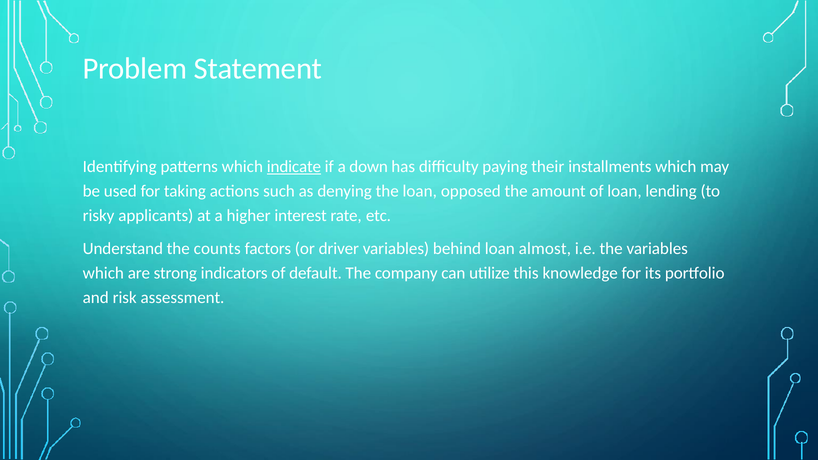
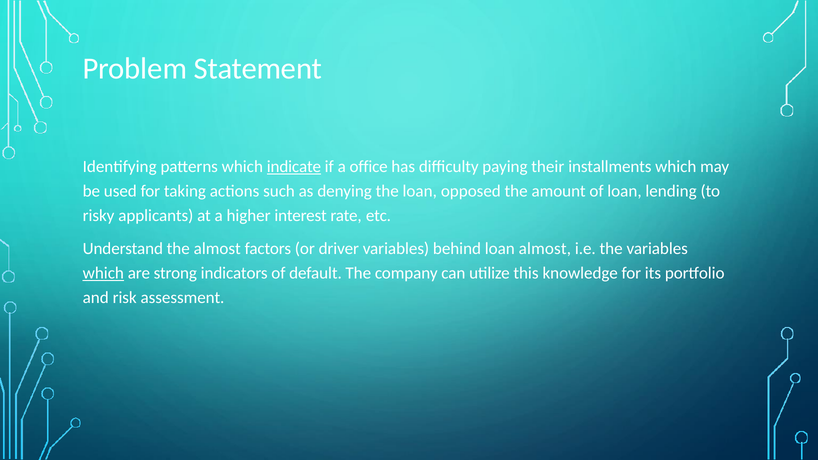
down: down -> office
the counts: counts -> almost
which at (103, 273) underline: none -> present
